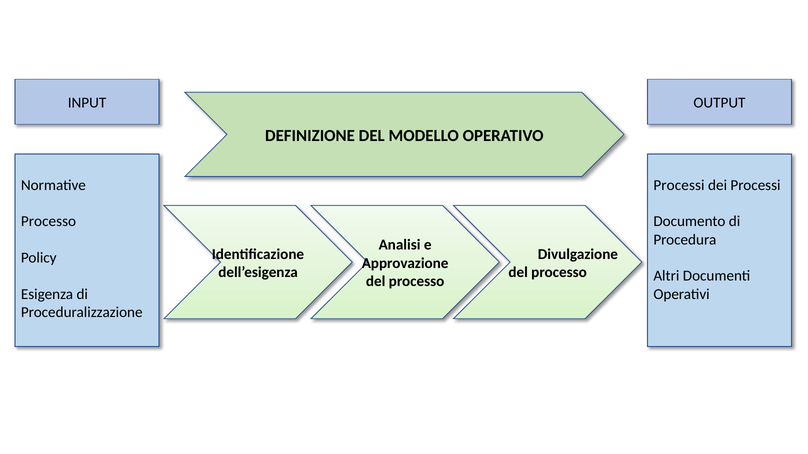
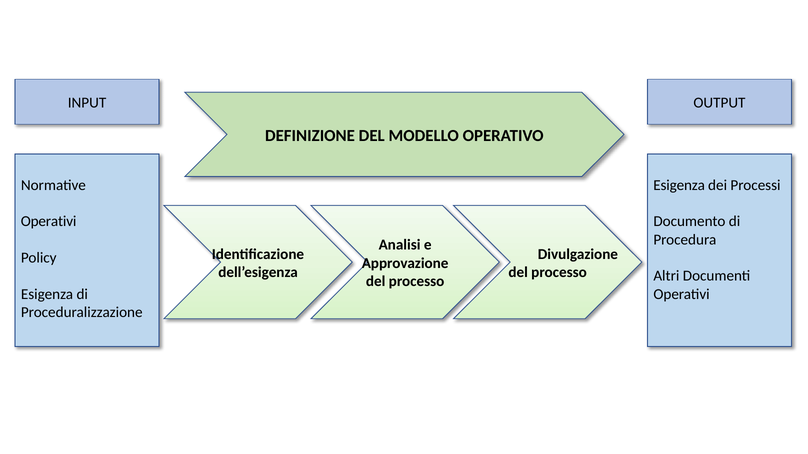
Processi at (679, 185): Processi -> Esigenza
Processo at (49, 222): Processo -> Operativi
